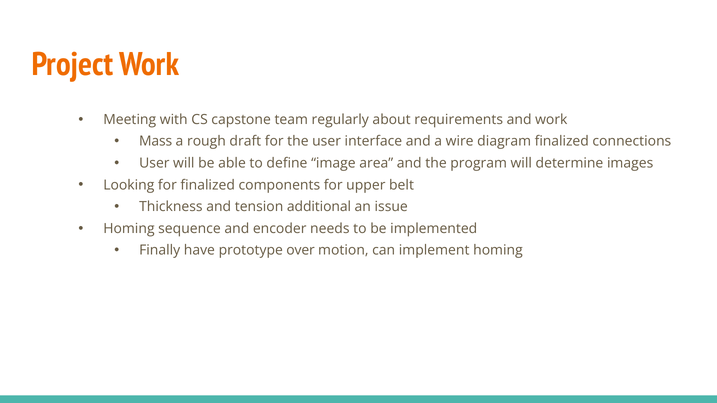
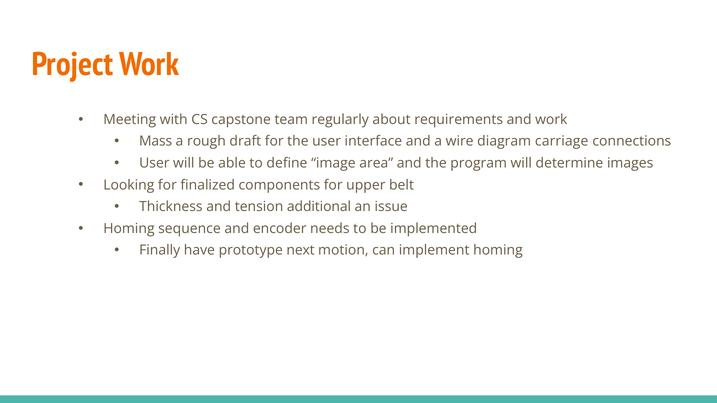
diagram finalized: finalized -> carriage
over: over -> next
